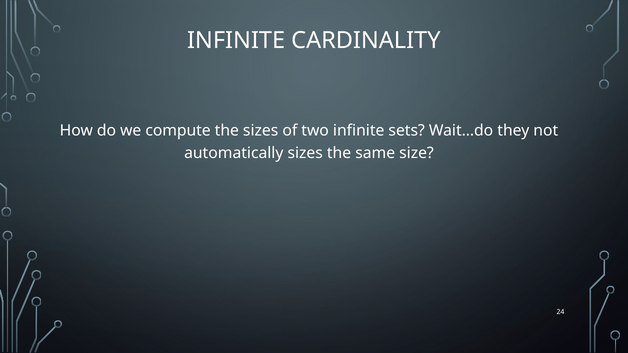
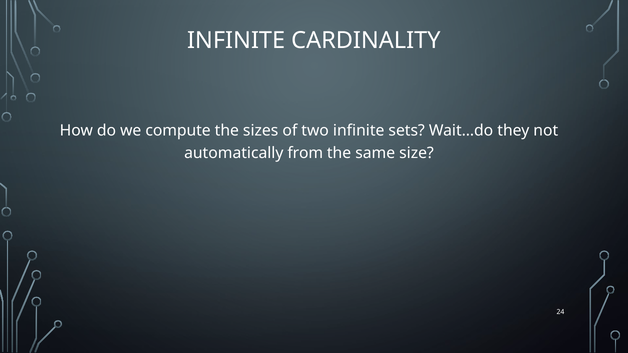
automatically sizes: sizes -> from
